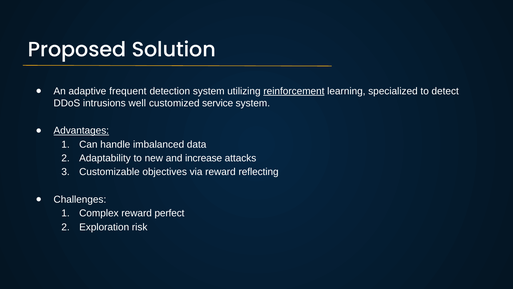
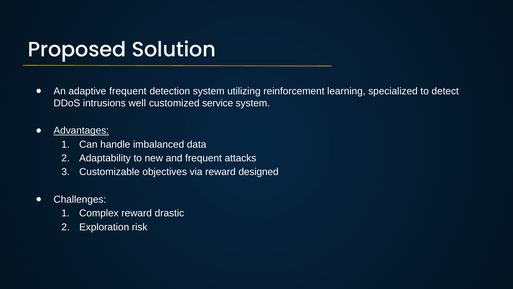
reinforcement underline: present -> none
and increase: increase -> frequent
reflecting: reflecting -> designed
perfect: perfect -> drastic
